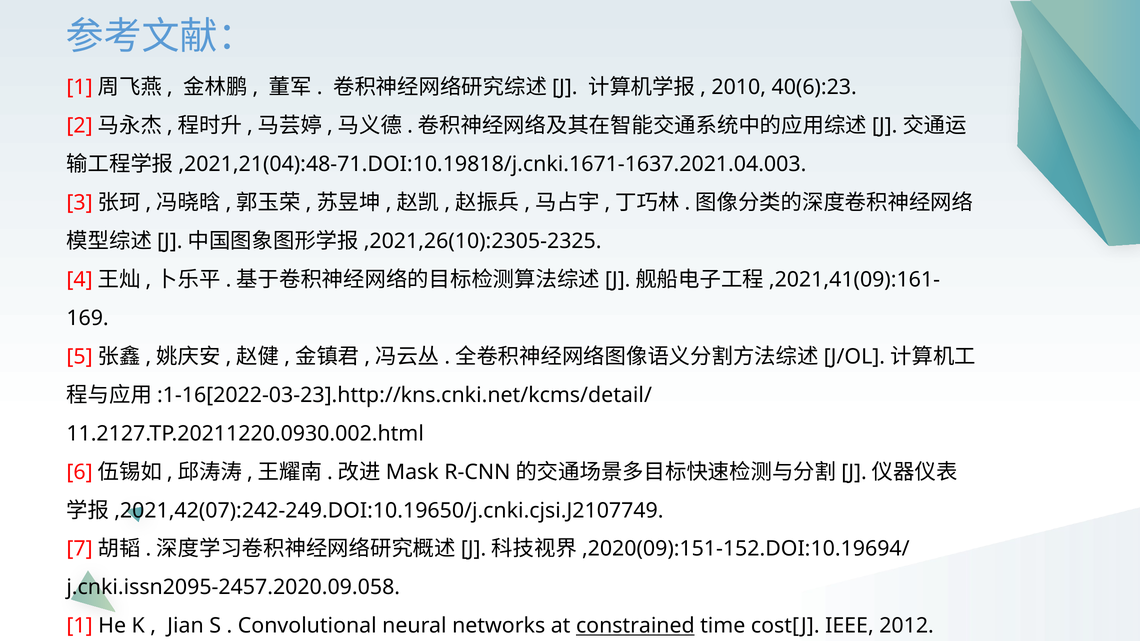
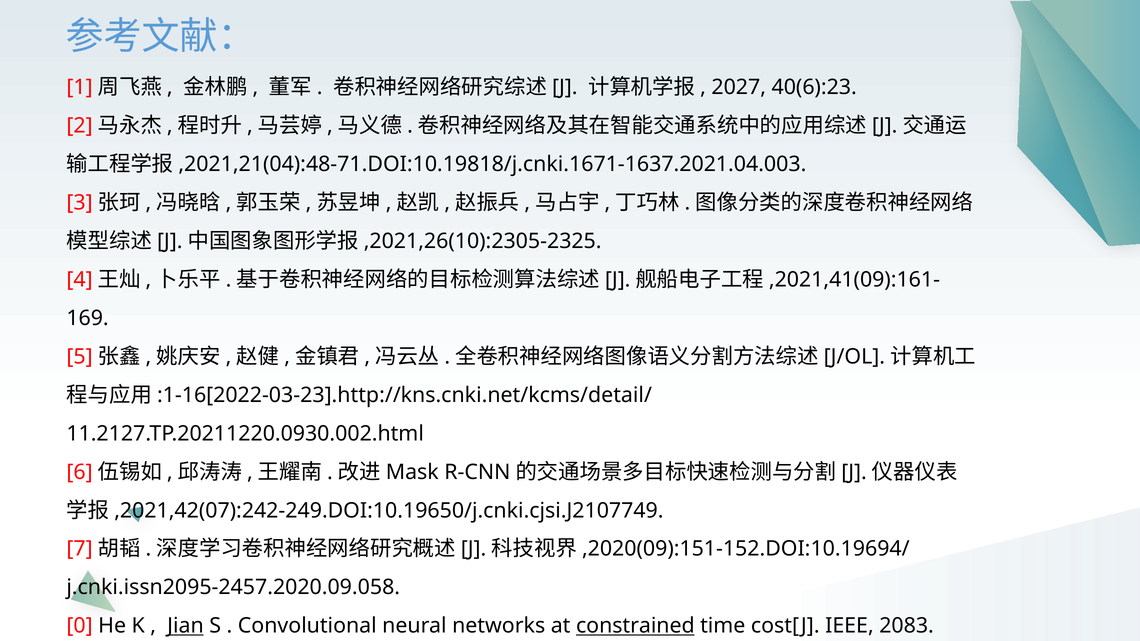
2010: 2010 -> 2027
1: 1 -> 0
Jian underline: none -> present
2012: 2012 -> 2083
